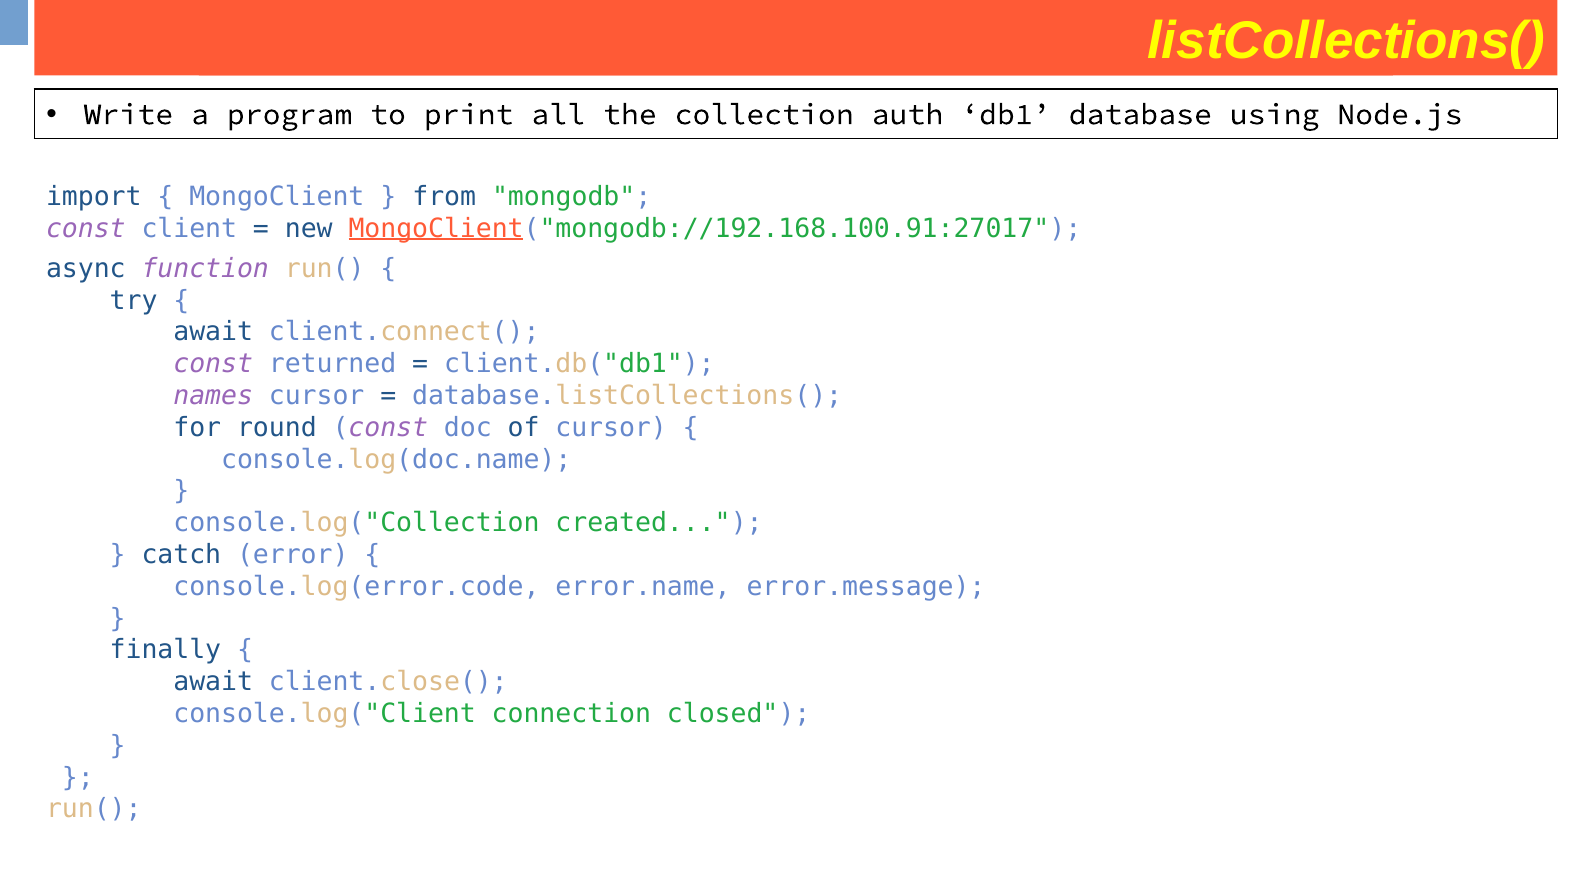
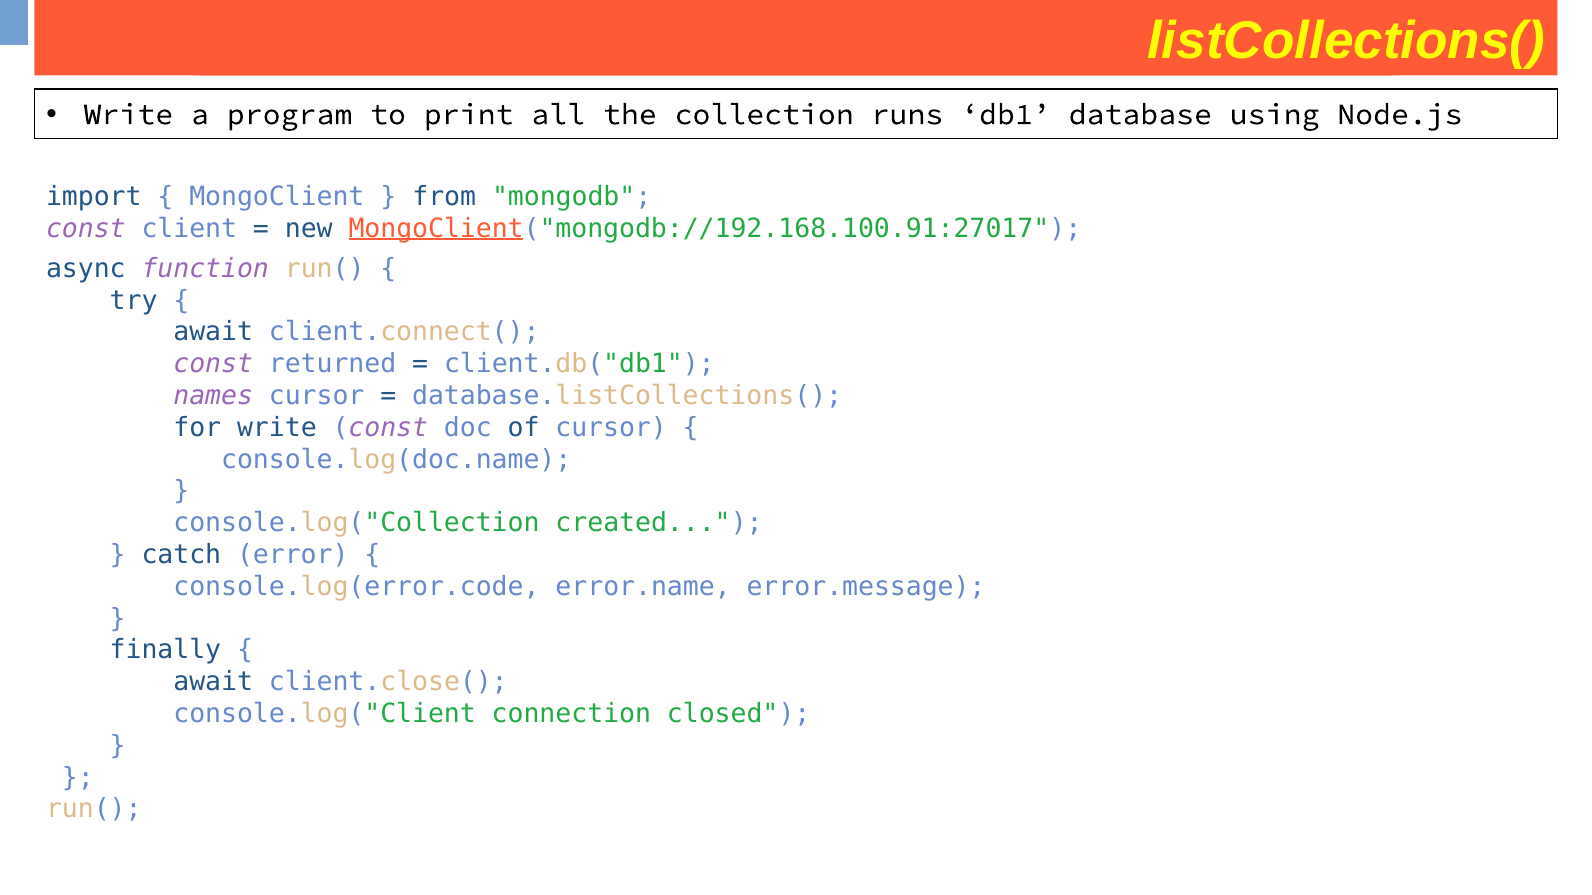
auth: auth -> runs
for round: round -> write
